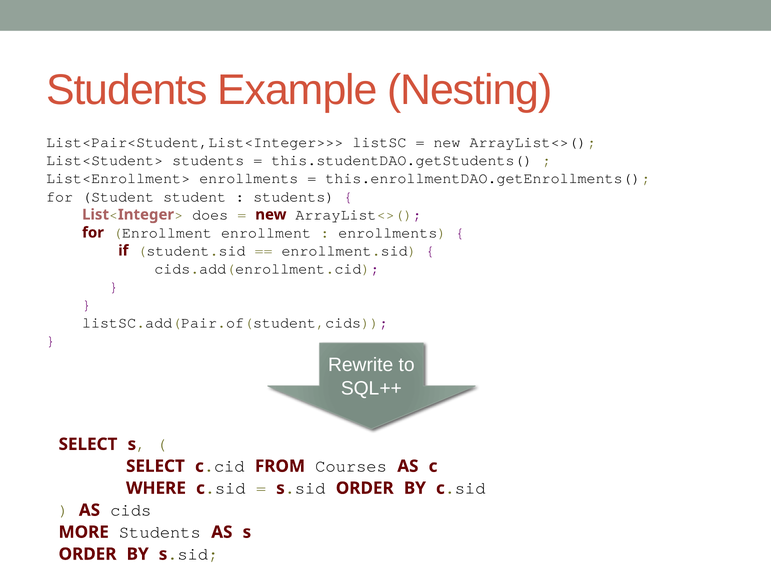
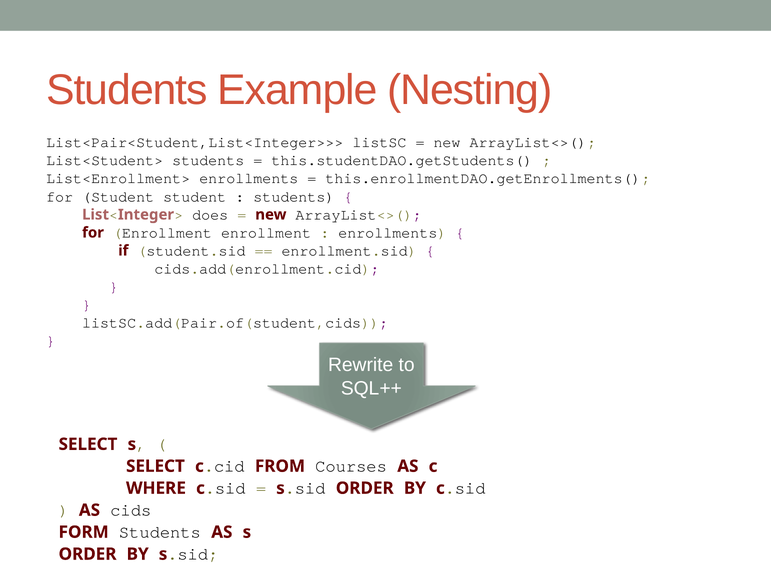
MORE: MORE -> FORM
